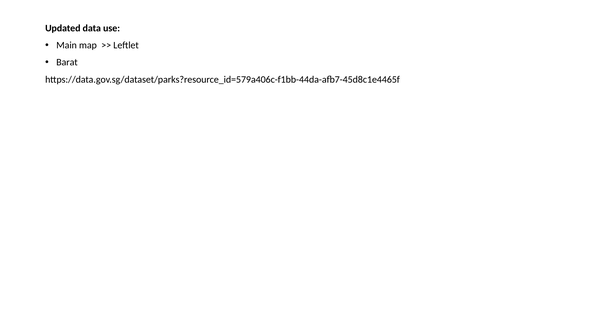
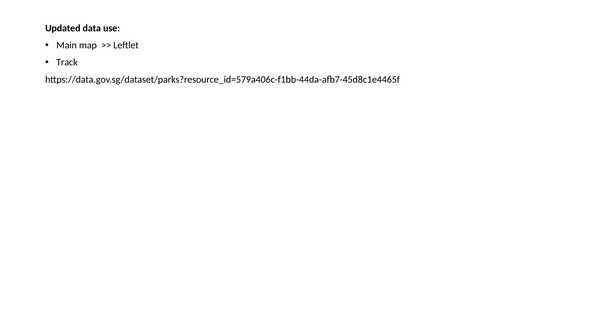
Barat: Barat -> Track
